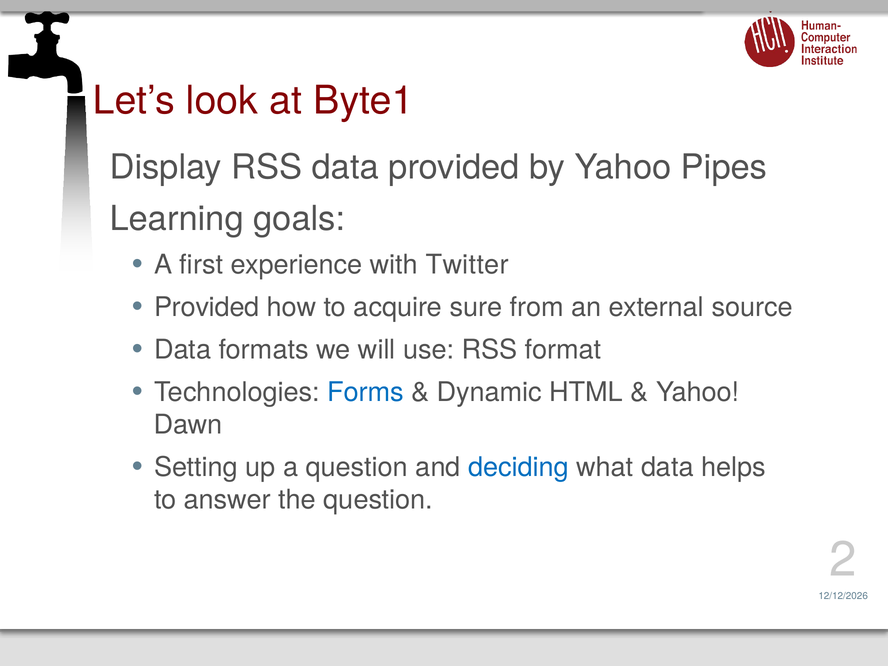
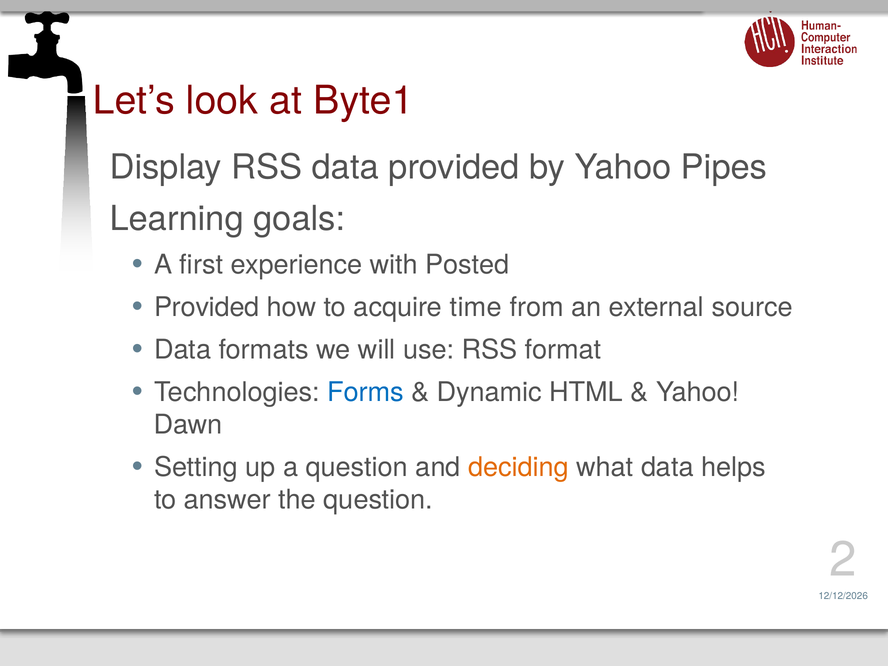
Twitter: Twitter -> Posted
sure: sure -> time
deciding colour: blue -> orange
